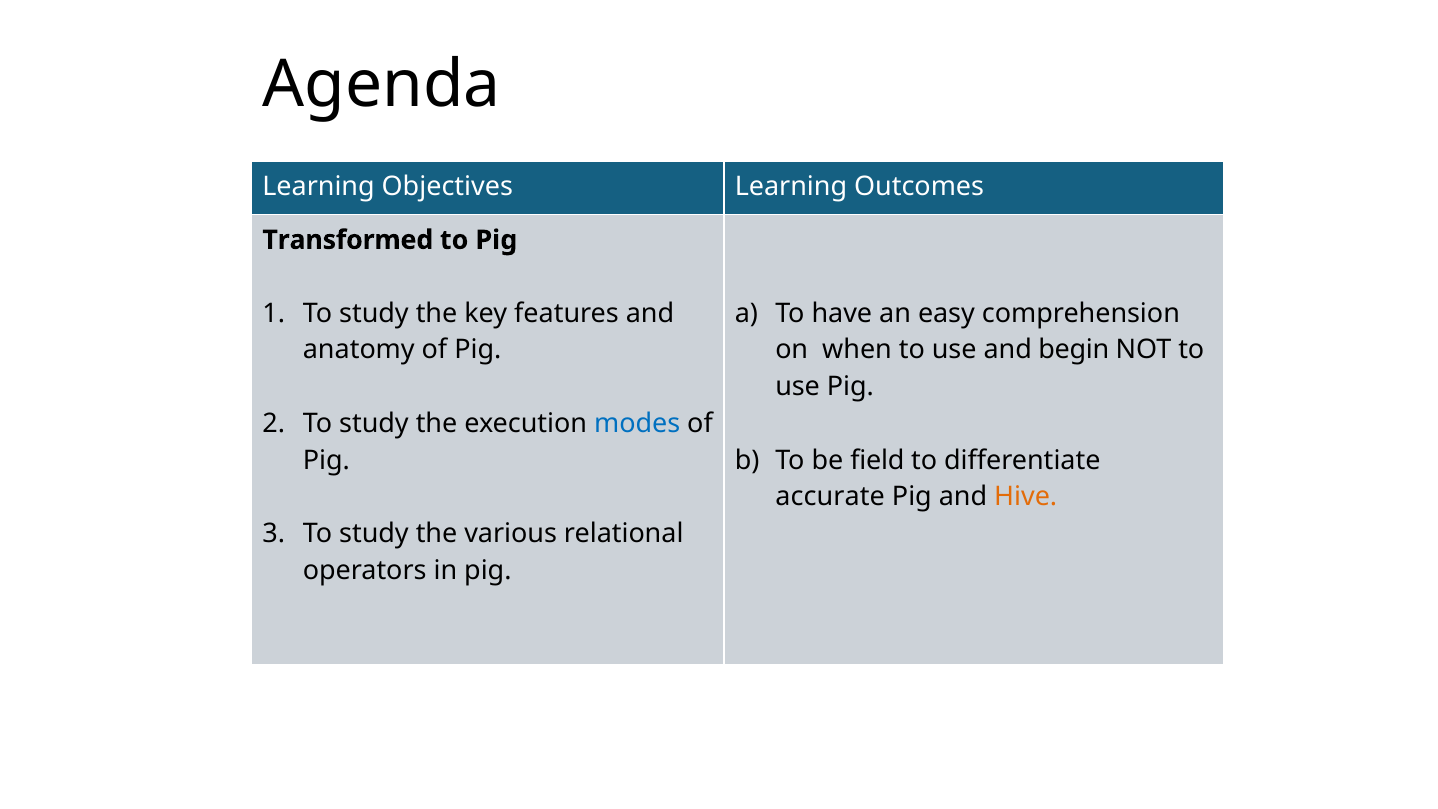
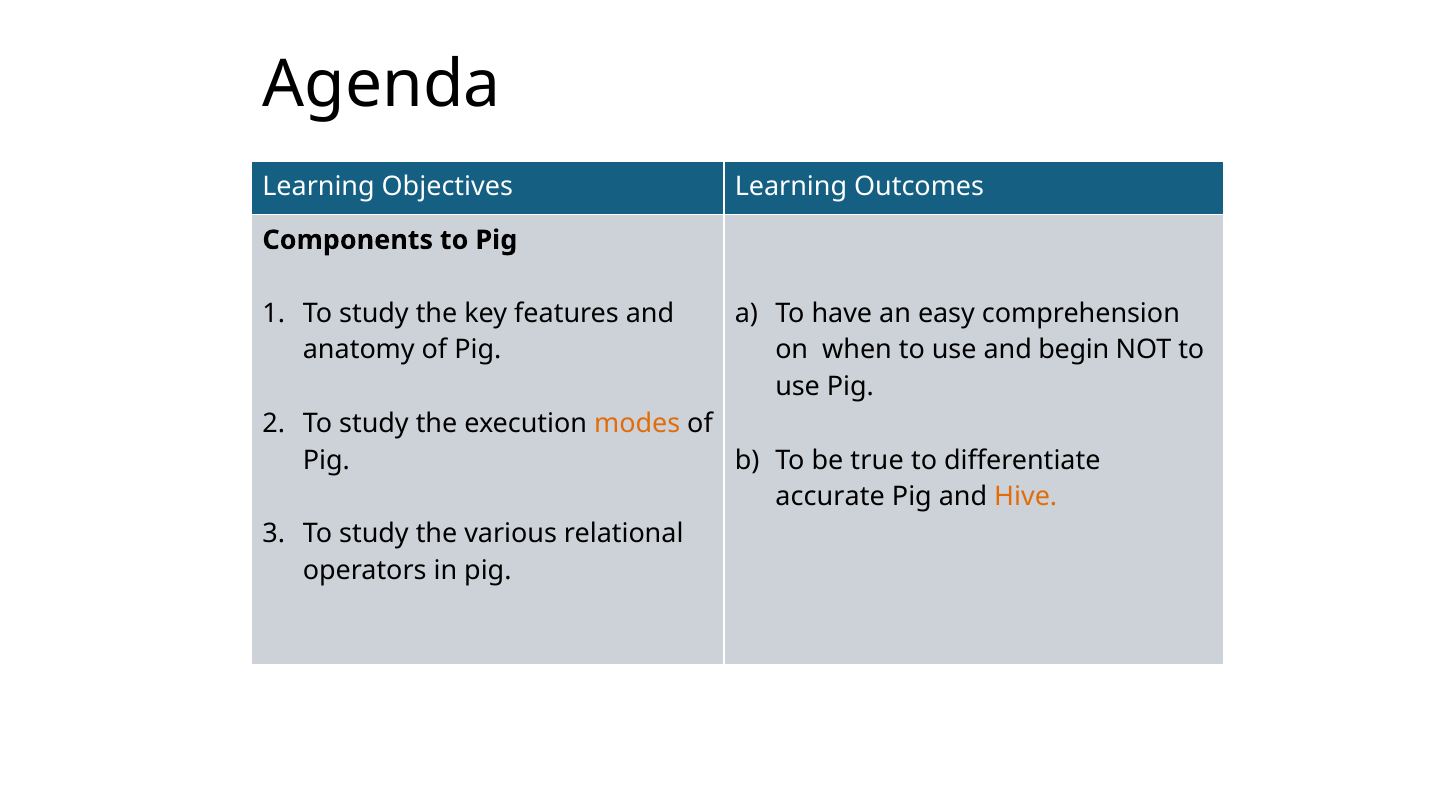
Transformed: Transformed -> Components
modes colour: blue -> orange
field: field -> true
